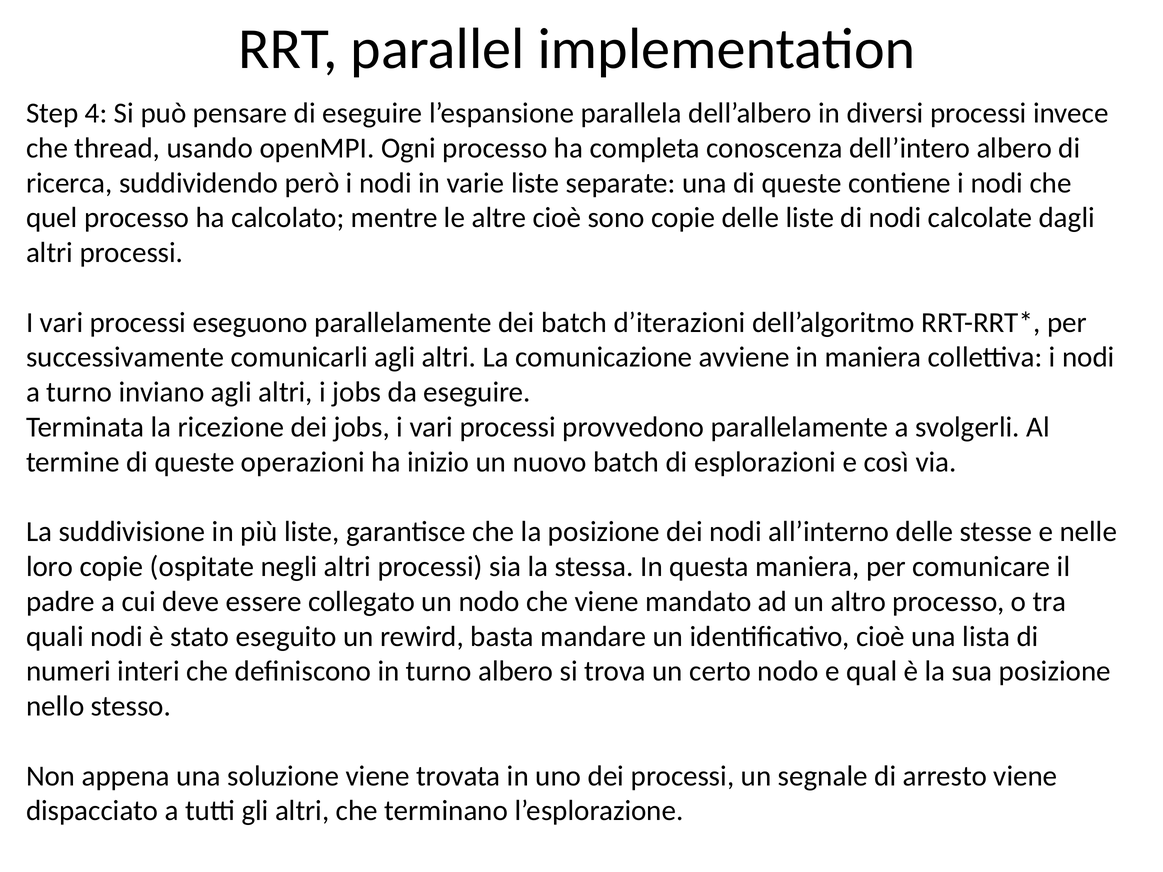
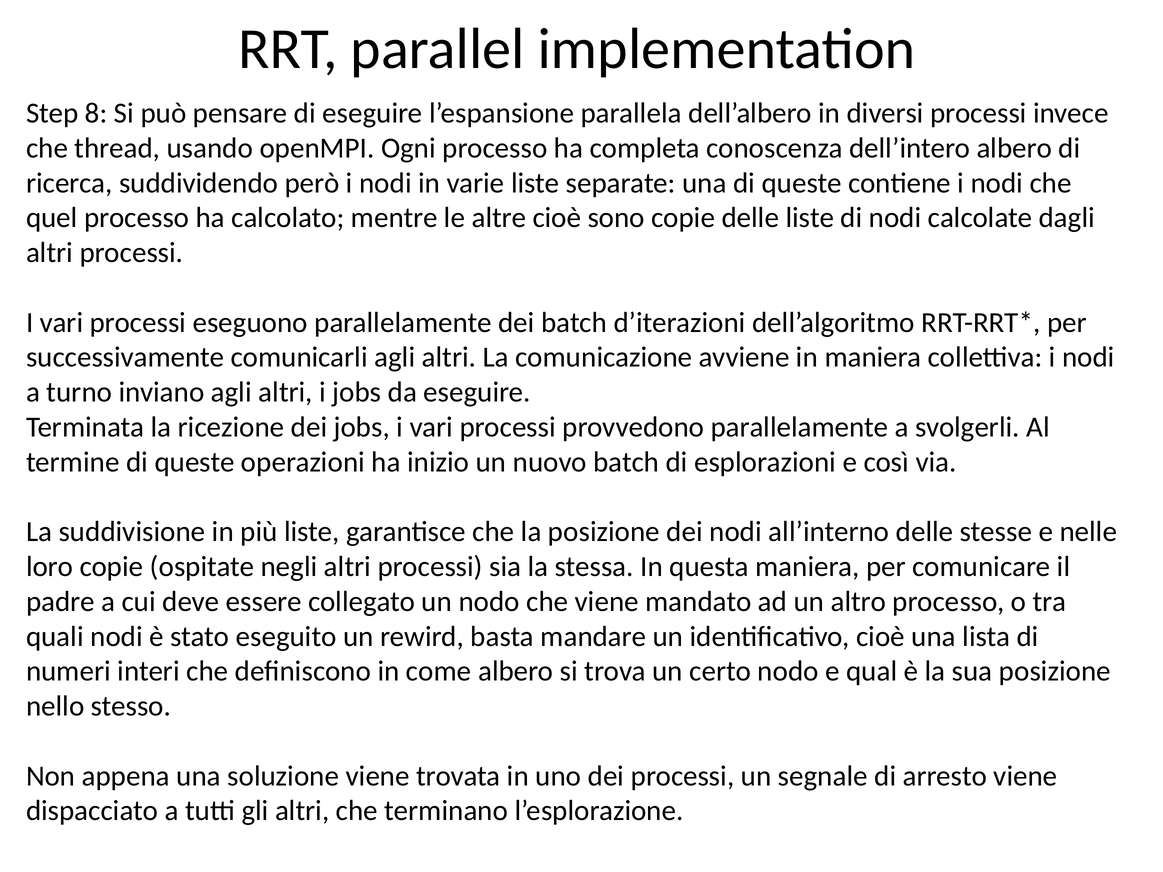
4: 4 -> 8
in turno: turno -> come
